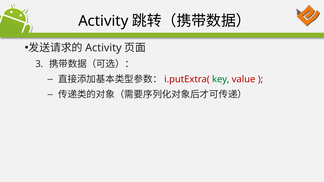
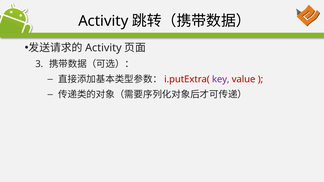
key colour: green -> purple
